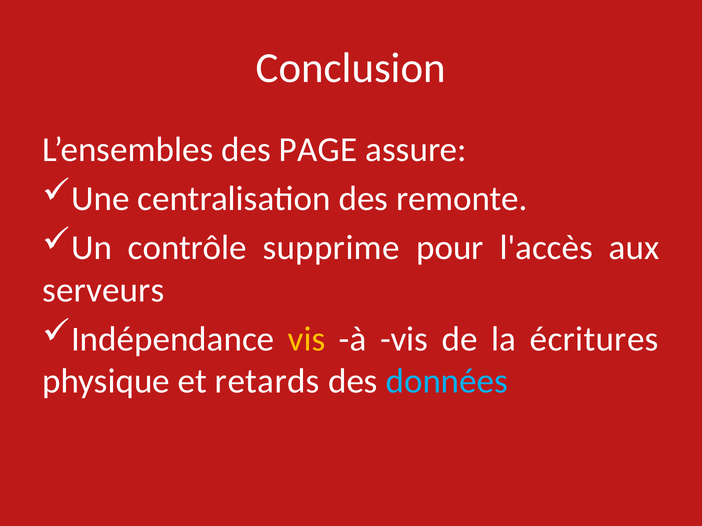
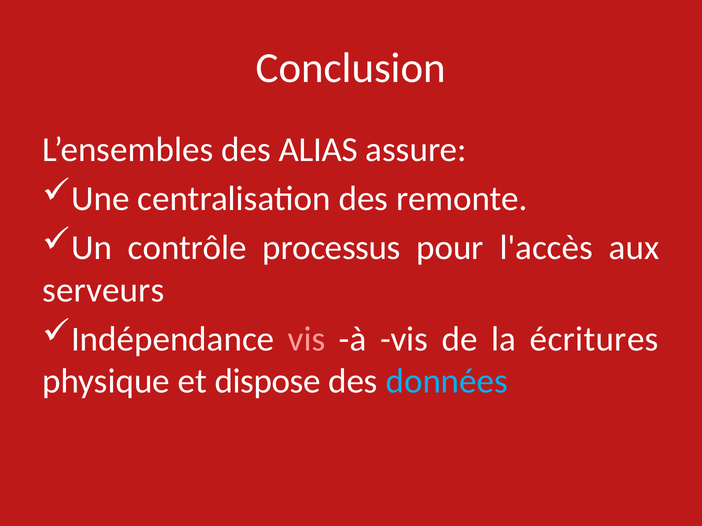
PAGE: PAGE -> ALIAS
supprime: supprime -> processus
vis at (307, 339) colour: yellow -> pink
retards: retards -> dispose
